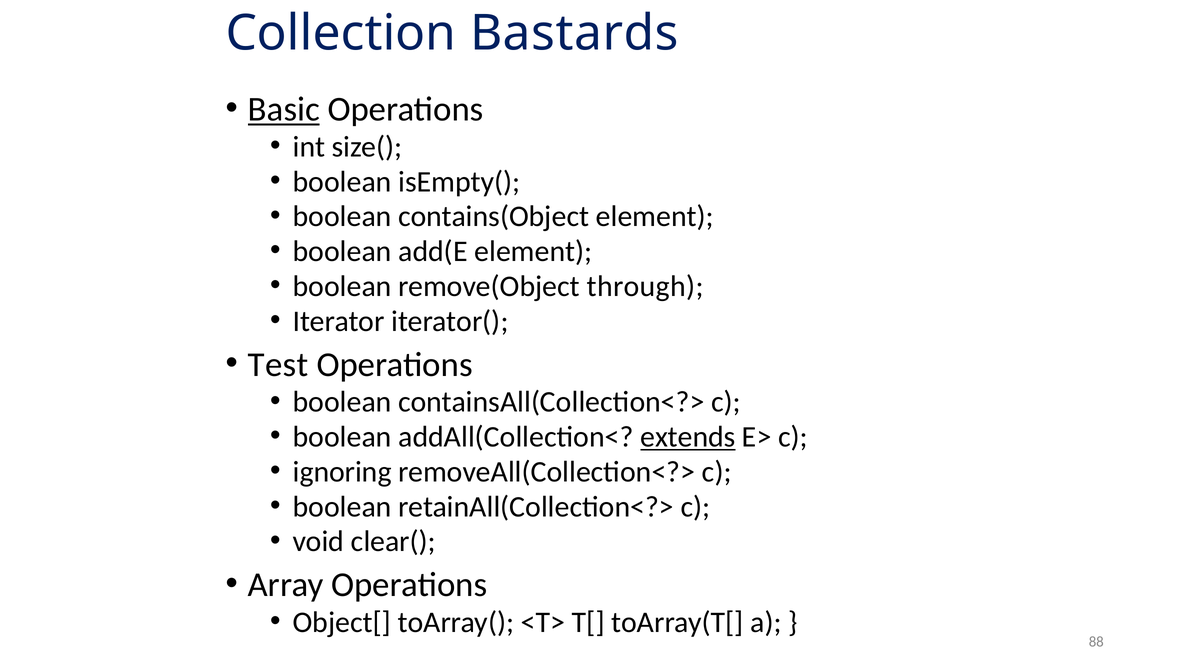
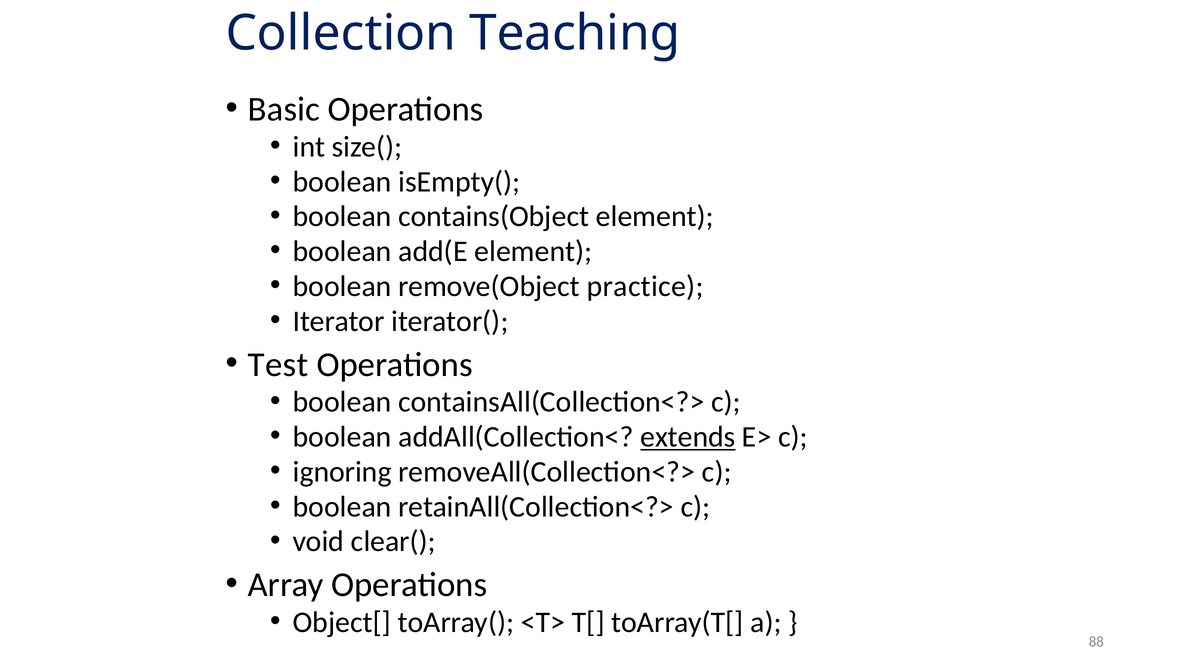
Bastards: Bastards -> Teaching
Basic underline: present -> none
through: through -> practice
